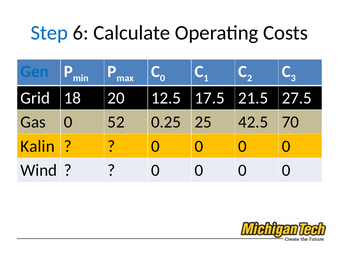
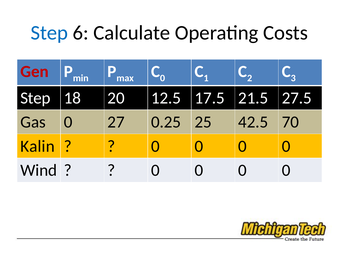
Gen colour: blue -> red
Grid at (35, 98): Grid -> Step
52: 52 -> 27
